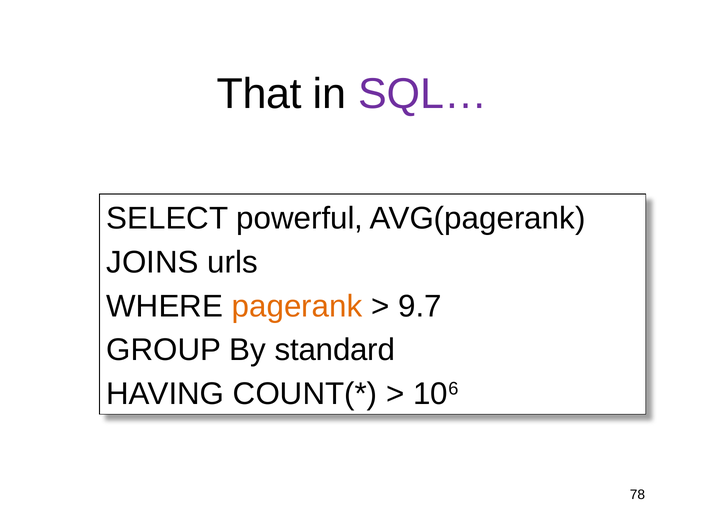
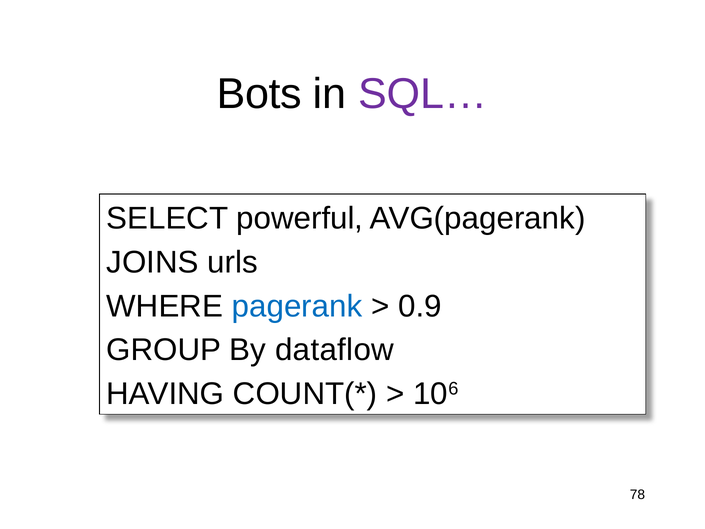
That: That -> Bots
pagerank colour: orange -> blue
9.7: 9.7 -> 0.9
standard: standard -> dataflow
